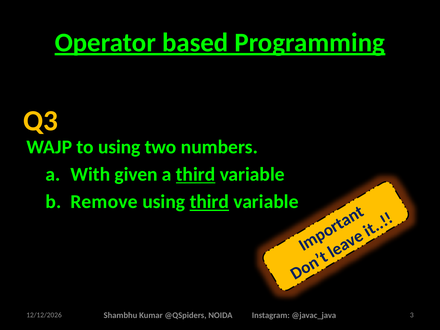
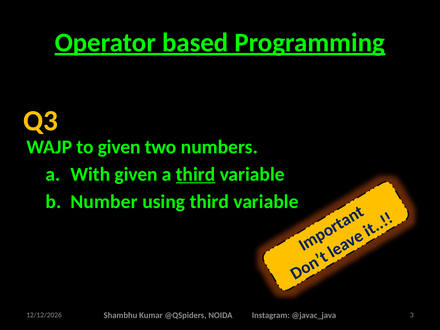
to using: using -> given
Remove: Remove -> Number
third at (209, 202) underline: present -> none
